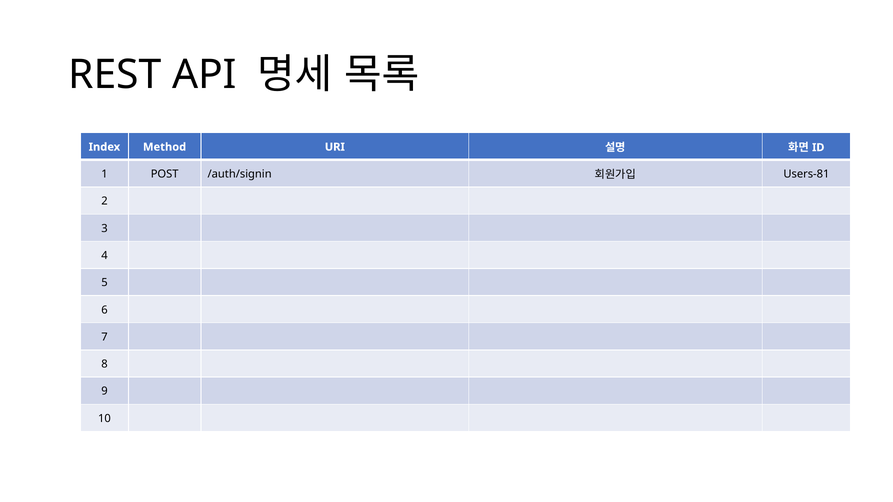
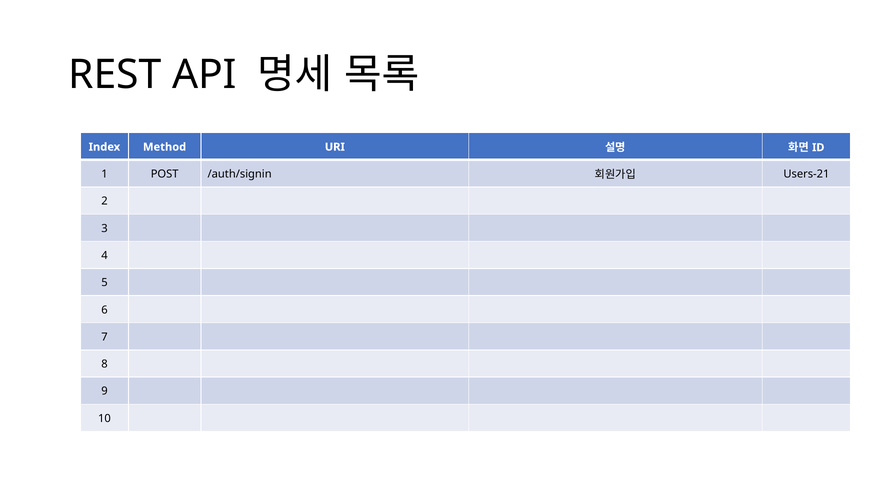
Users-81: Users-81 -> Users-21
